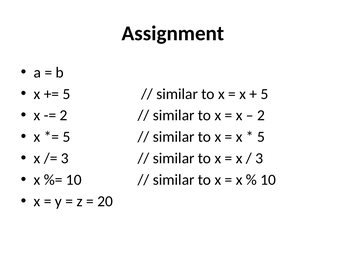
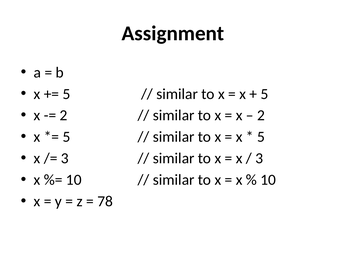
20: 20 -> 78
